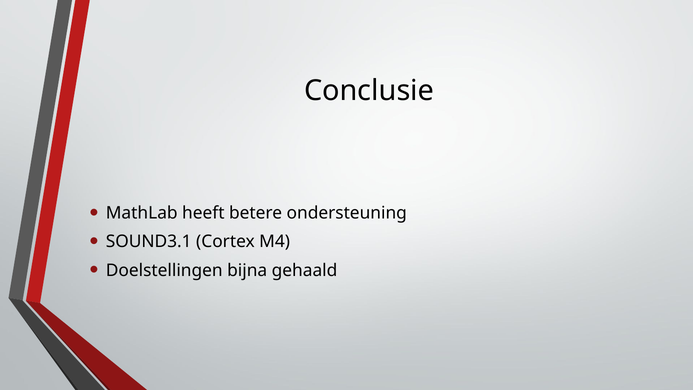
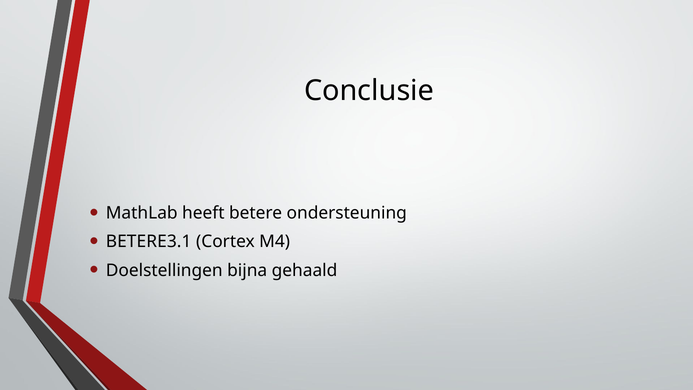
SOUND3.1: SOUND3.1 -> BETERE3.1
